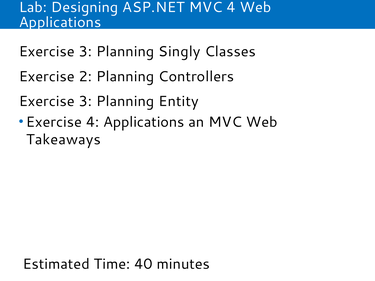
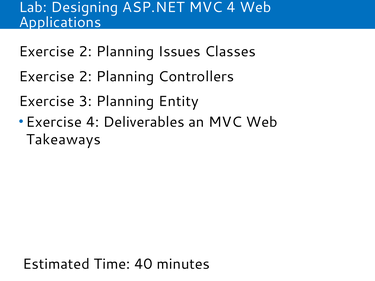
3 at (85, 52): 3 -> 2
Singly: Singly -> Issues
4 Applications: Applications -> Deliverables
